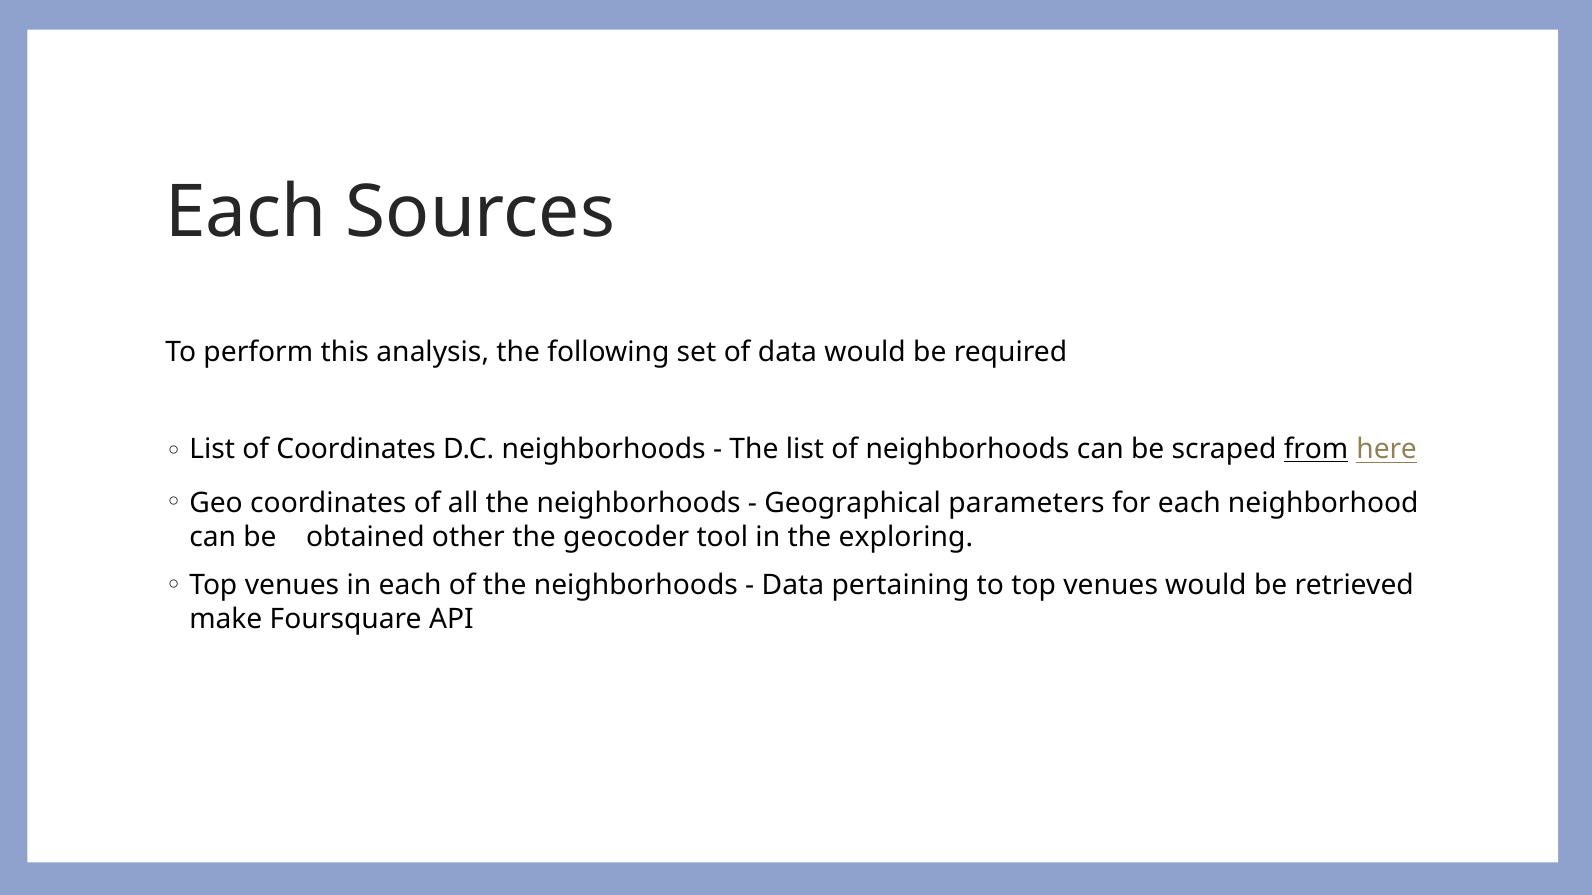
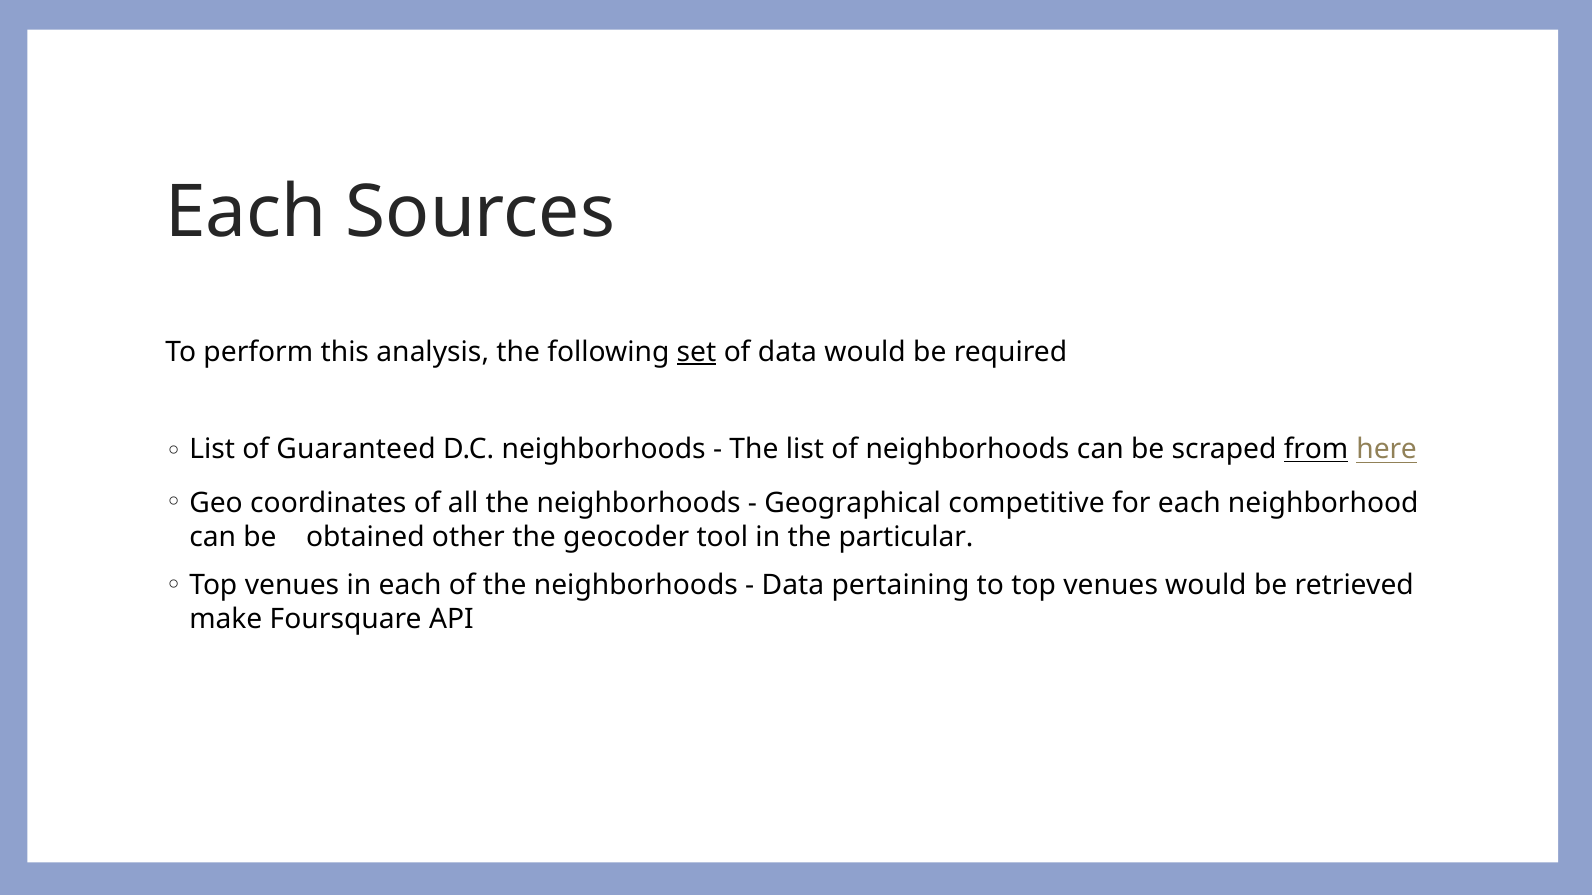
set underline: none -> present
of Coordinates: Coordinates -> Guaranteed
parameters: parameters -> competitive
exploring: exploring -> particular
